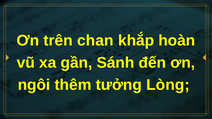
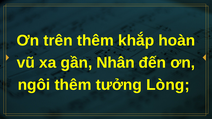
trên chan: chan -> thêm
Sánh: Sánh -> Nhân
